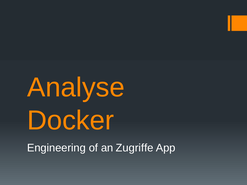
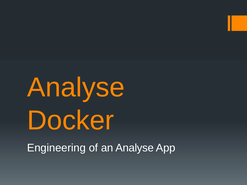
an Zugriffe: Zugriffe -> Analyse
